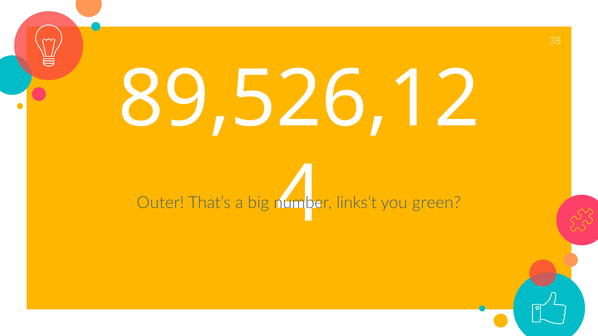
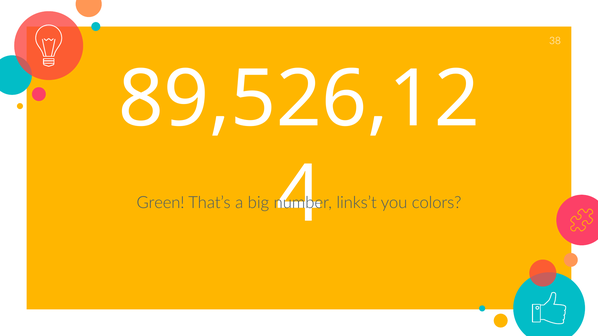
Outer: Outer -> Green
green: green -> colors
